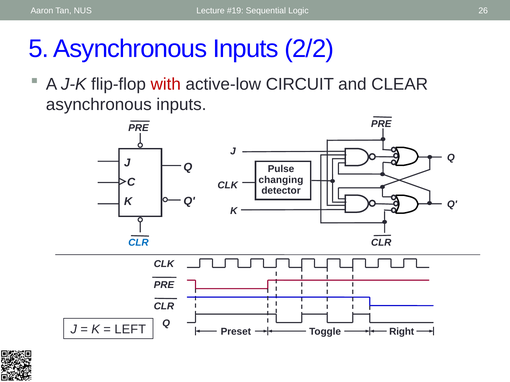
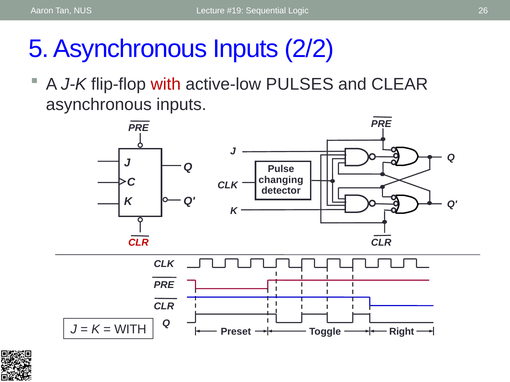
CIRCUIT: CIRCUIT -> PULSES
CLR at (138, 243) colour: blue -> red
LEFT at (130, 330): LEFT -> WITH
